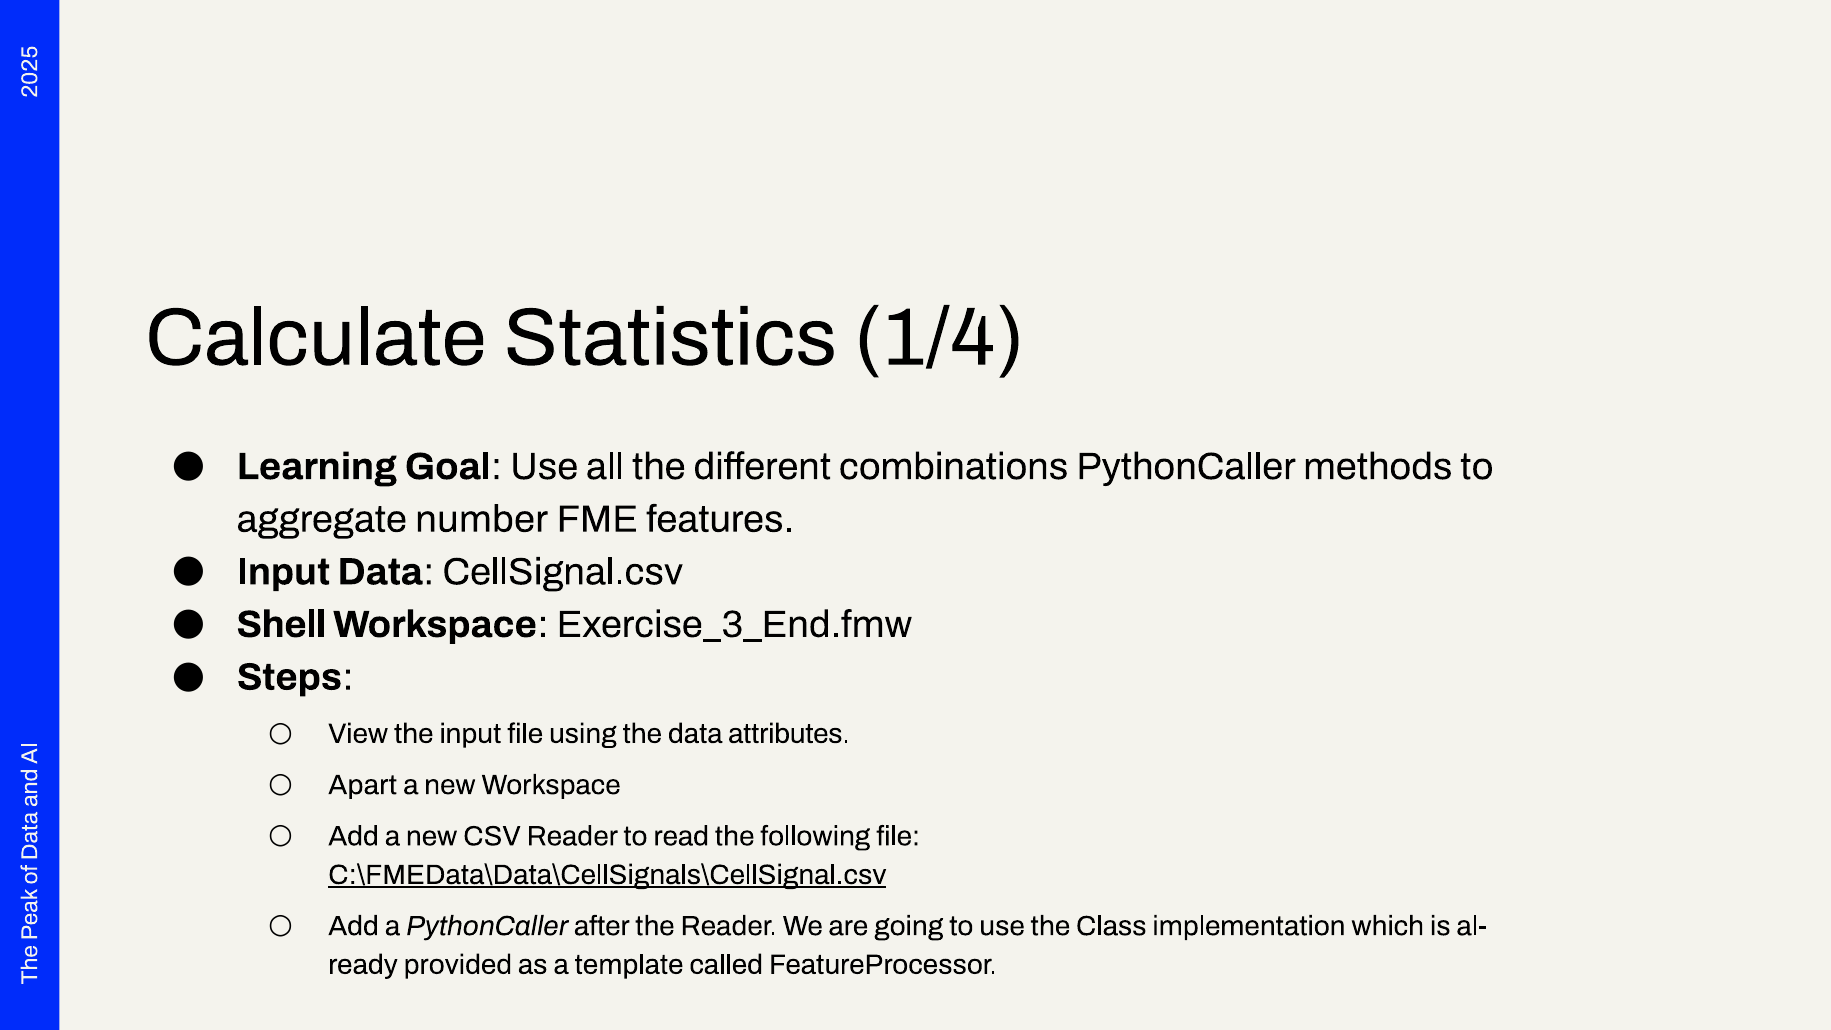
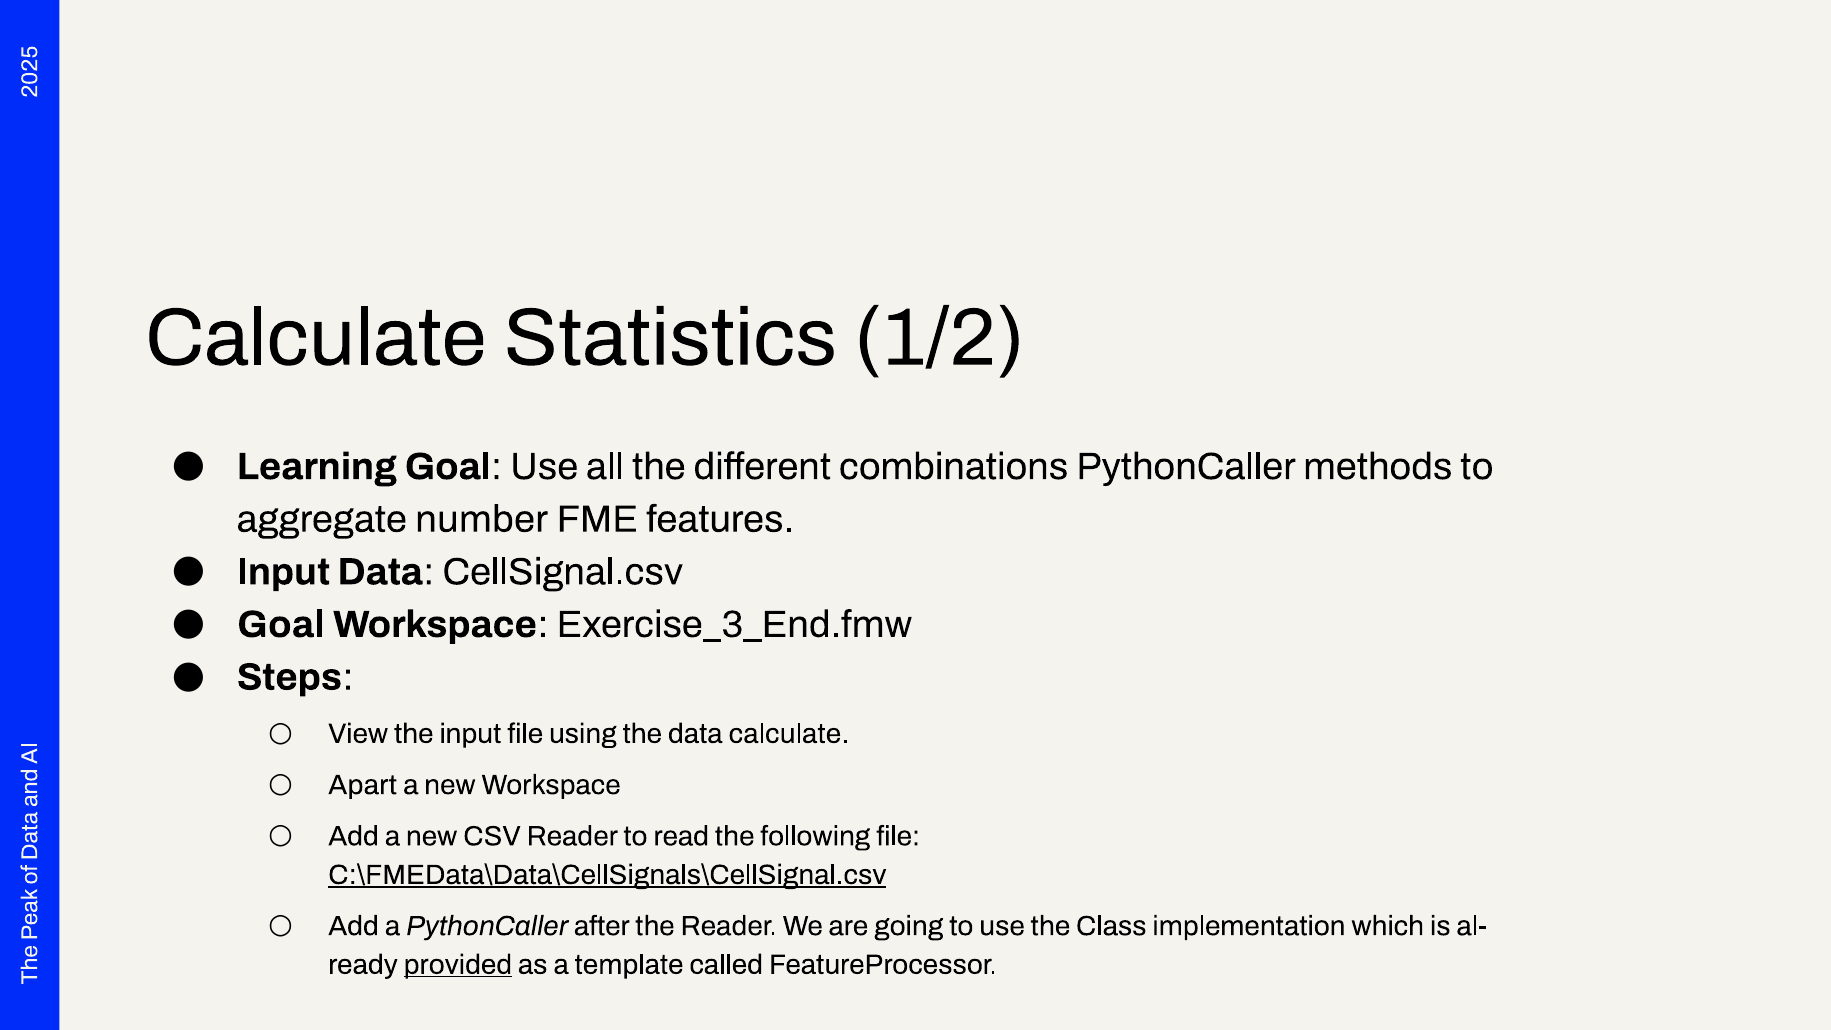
1/4: 1/4 -> 1/2
Shell at (281, 624): Shell -> Goal
data attributes: attributes -> calculate
provided underline: none -> present
